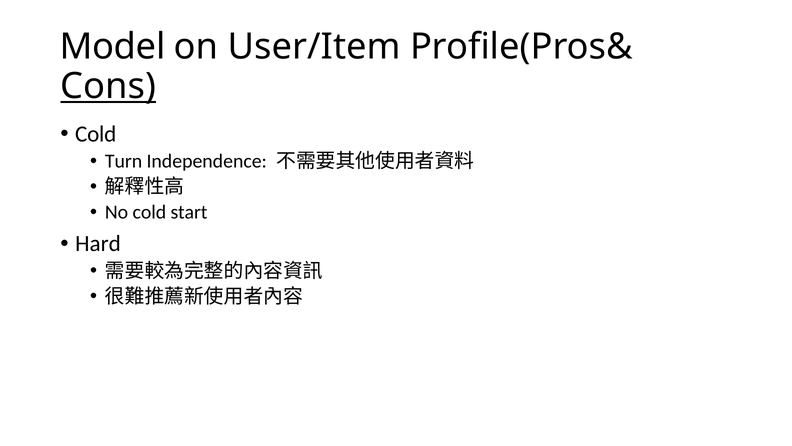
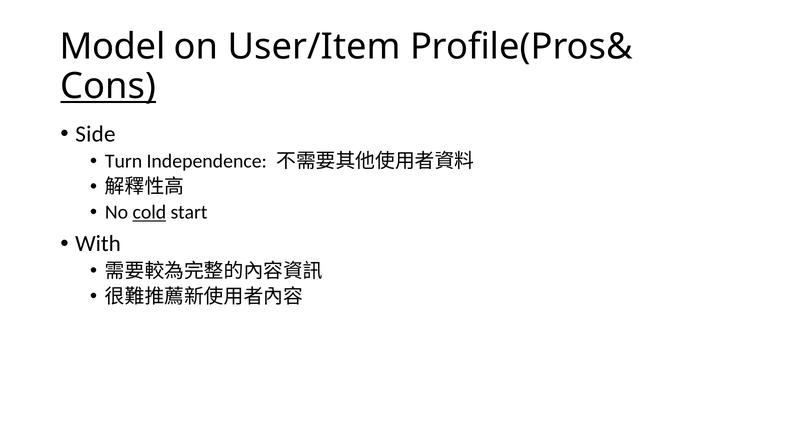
Cold at (96, 134): Cold -> Side
cold at (149, 212) underline: none -> present
Hard: Hard -> With
